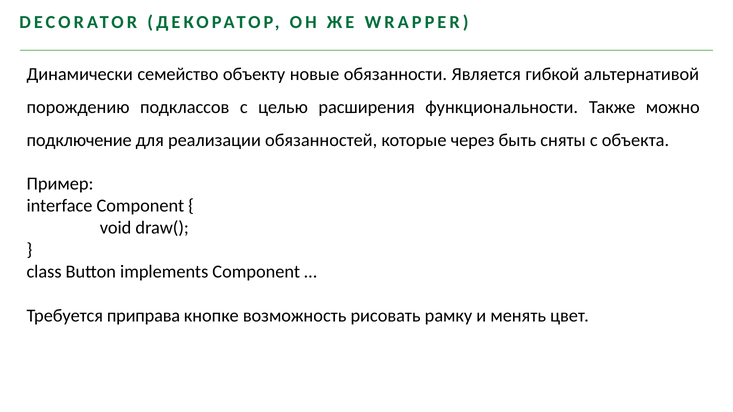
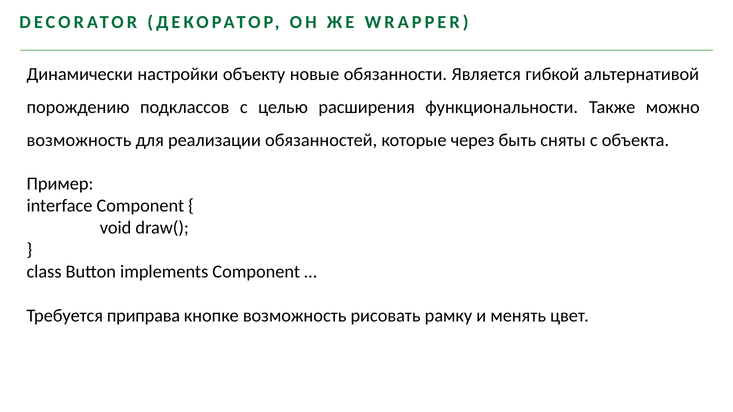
семейство: семейство -> настройки
подключение at (79, 140): подключение -> возможность
